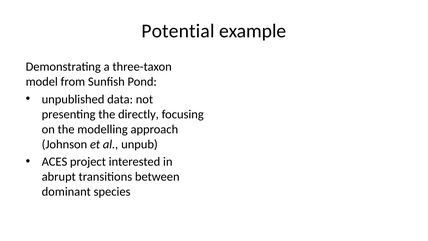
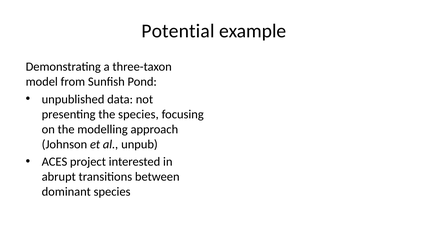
the directly: directly -> species
